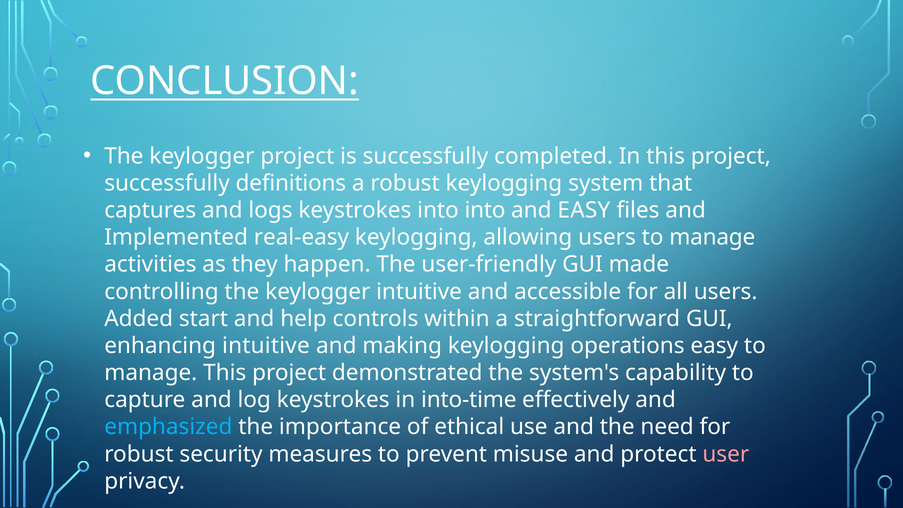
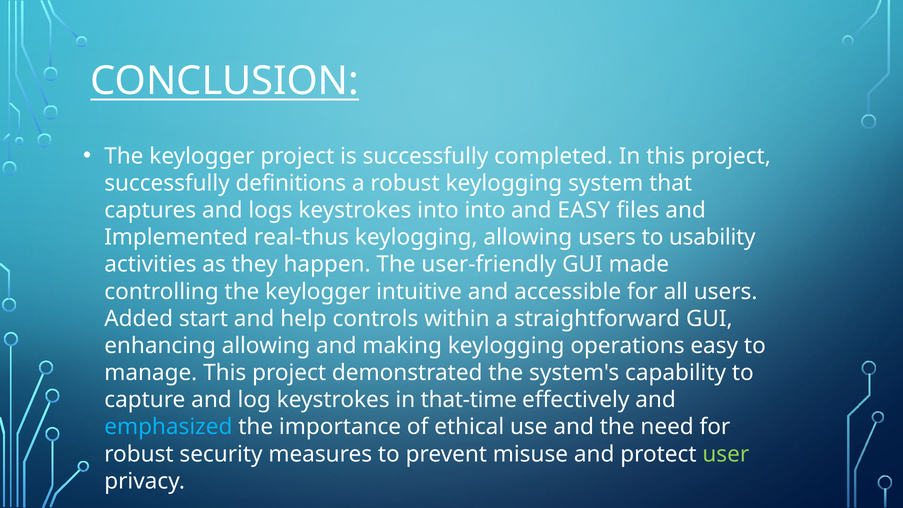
real-easy: real-easy -> real-thus
users to manage: manage -> usability
enhancing intuitive: intuitive -> allowing
into-time: into-time -> that-time
user colour: pink -> light green
